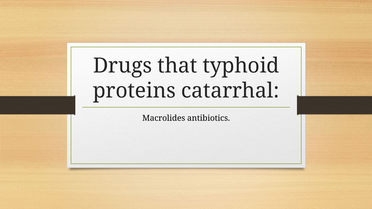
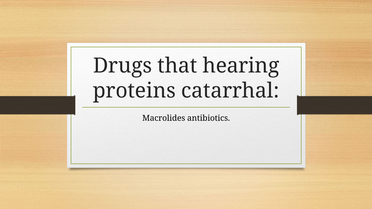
typhoid: typhoid -> hearing
